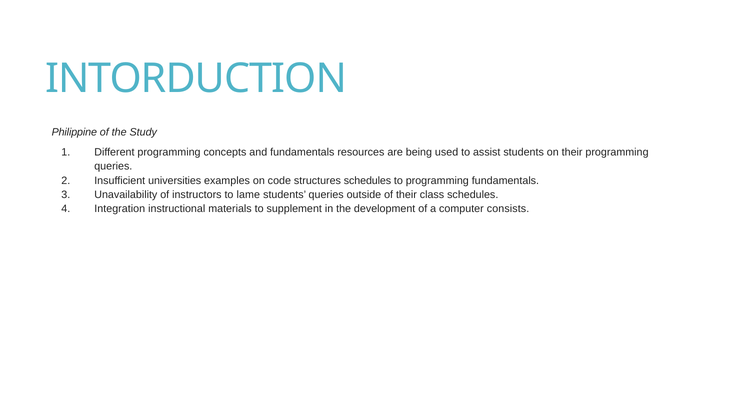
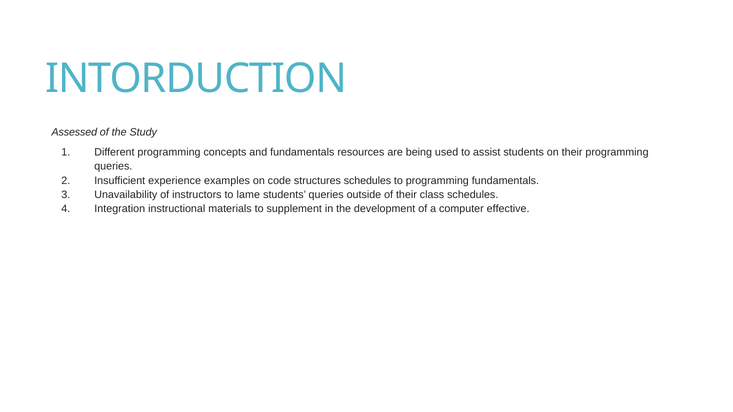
Philippine: Philippine -> Assessed
universities: universities -> experience
consists: consists -> effective
